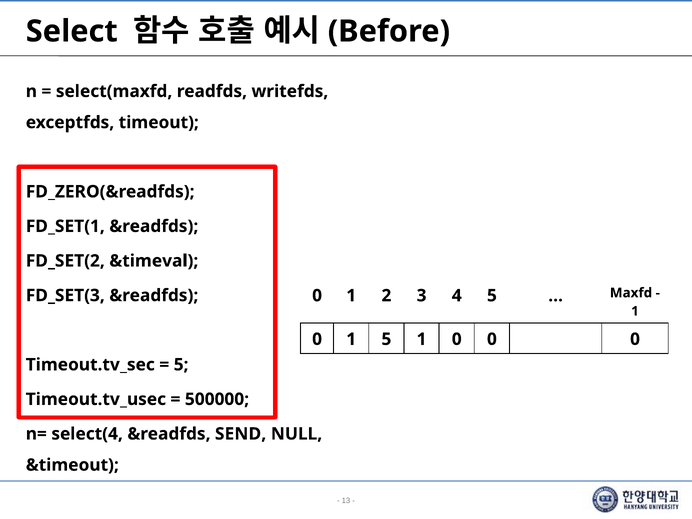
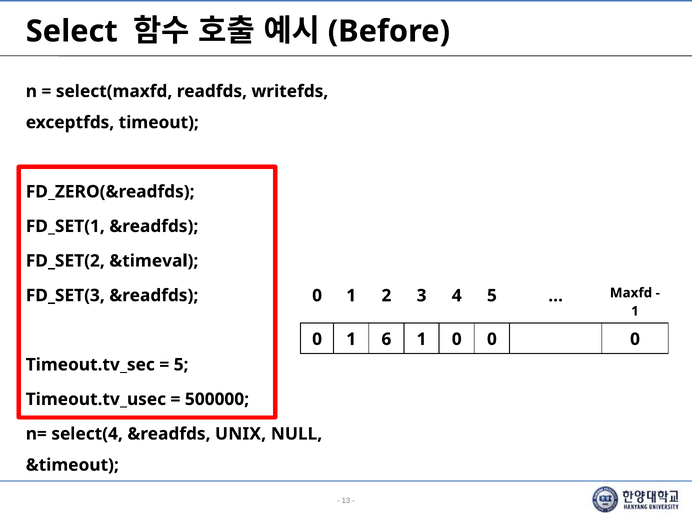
1 5: 5 -> 6
SEND: SEND -> UNIX
